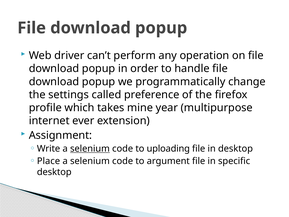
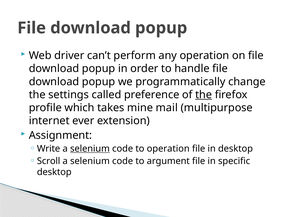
the at (204, 95) underline: none -> present
year: year -> mail
to uploading: uploading -> operation
Place: Place -> Scroll
